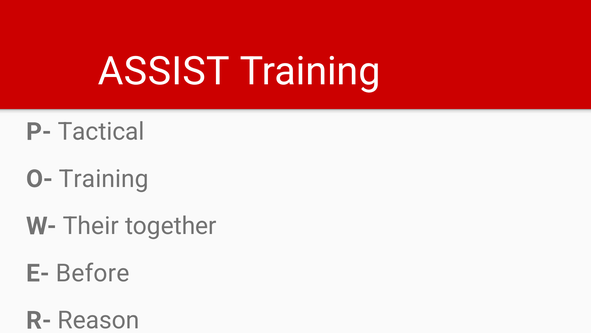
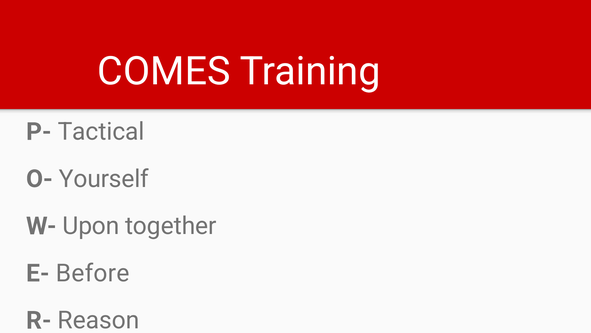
ASSIST: ASSIST -> COMES
O- Training: Training -> Yourself
Their: Their -> Upon
